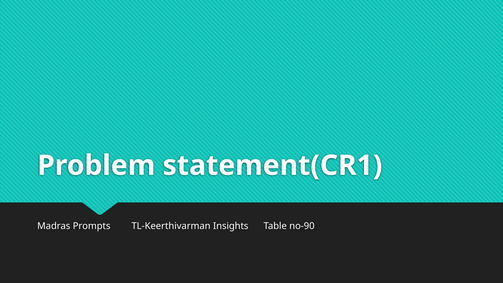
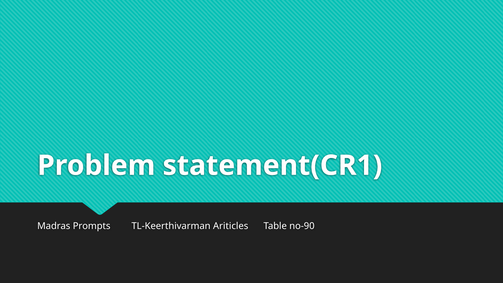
Insights: Insights -> Ariticles
